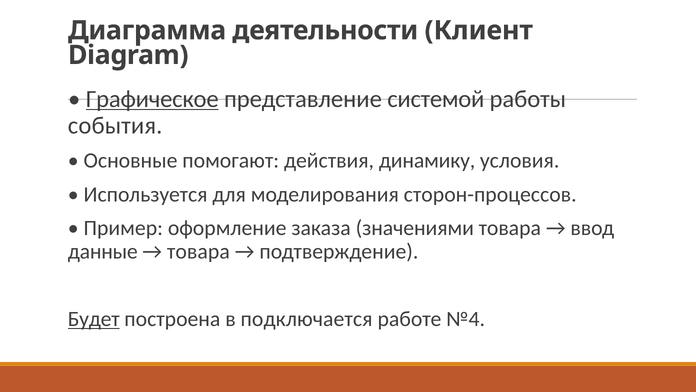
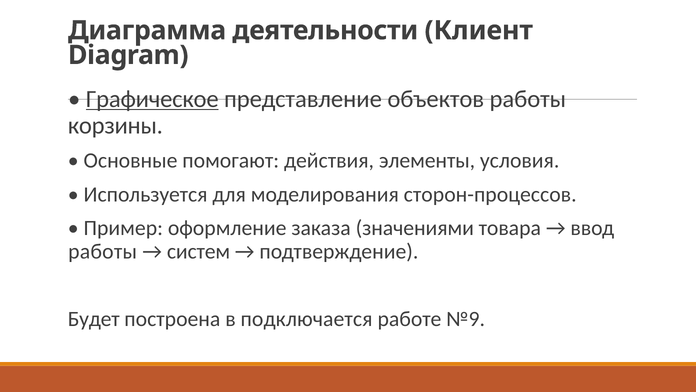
системой: системой -> объектов
события: события -> корзины
динамику: динамику -> элементы
данные at (103, 251): данные -> работы
товара at (198, 251): товара -> систем
Будет underline: present -> none
№4: №4 -> №9
